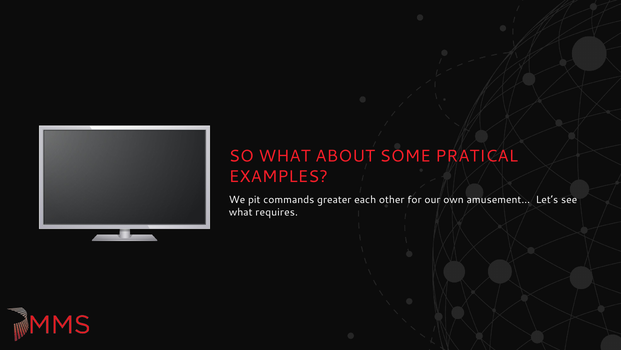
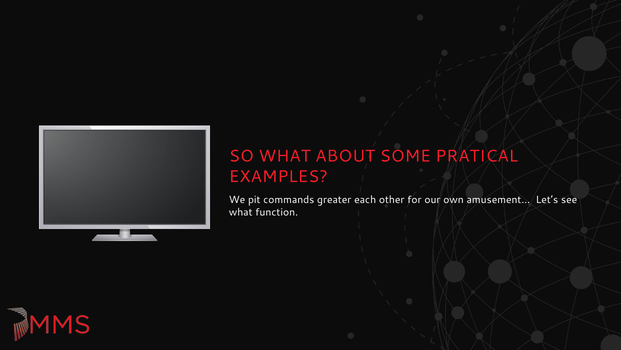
requires: requires -> function
